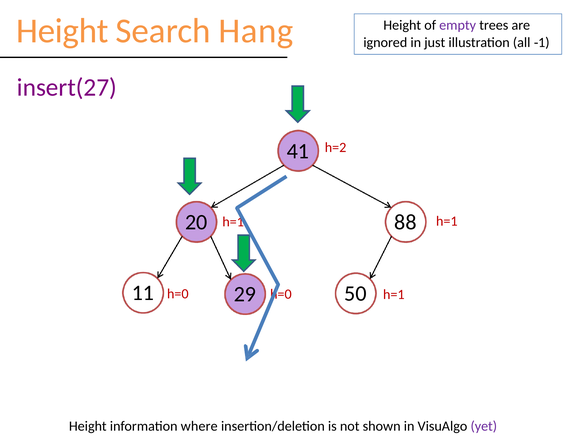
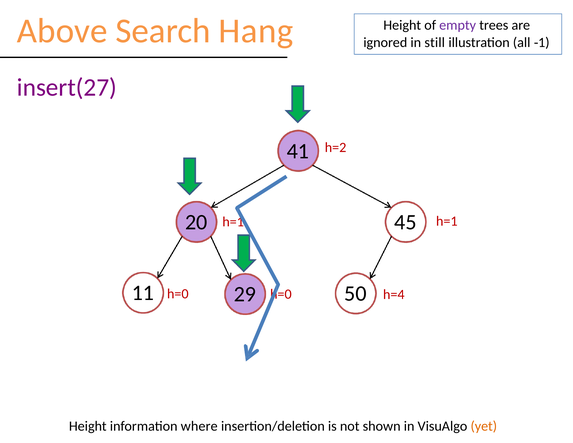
Height at (62, 31): Height -> Above
just: just -> still
88: 88 -> 45
h=1 at (394, 294): h=1 -> h=4
yet colour: purple -> orange
